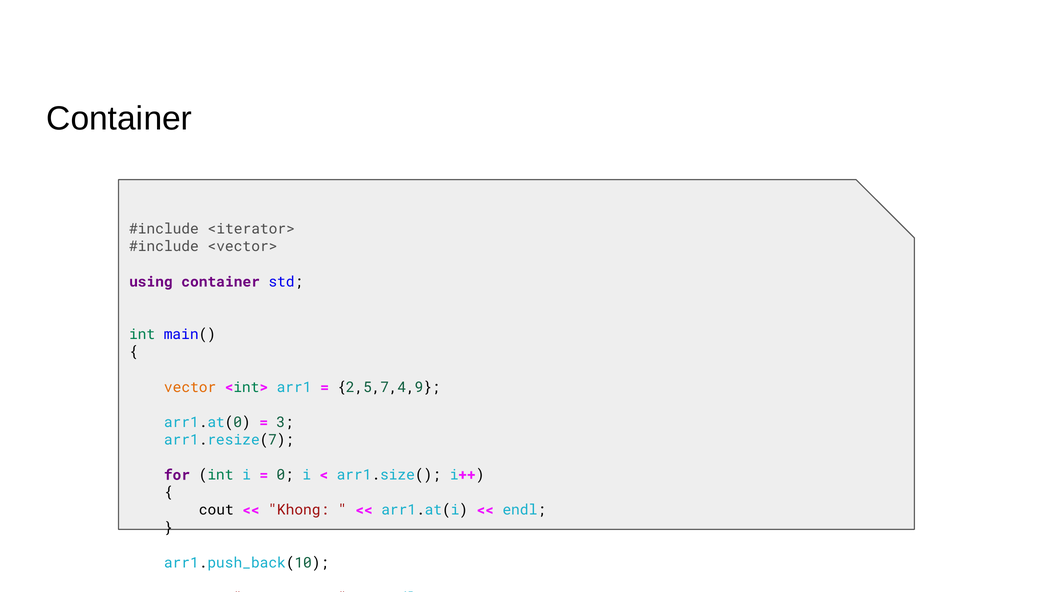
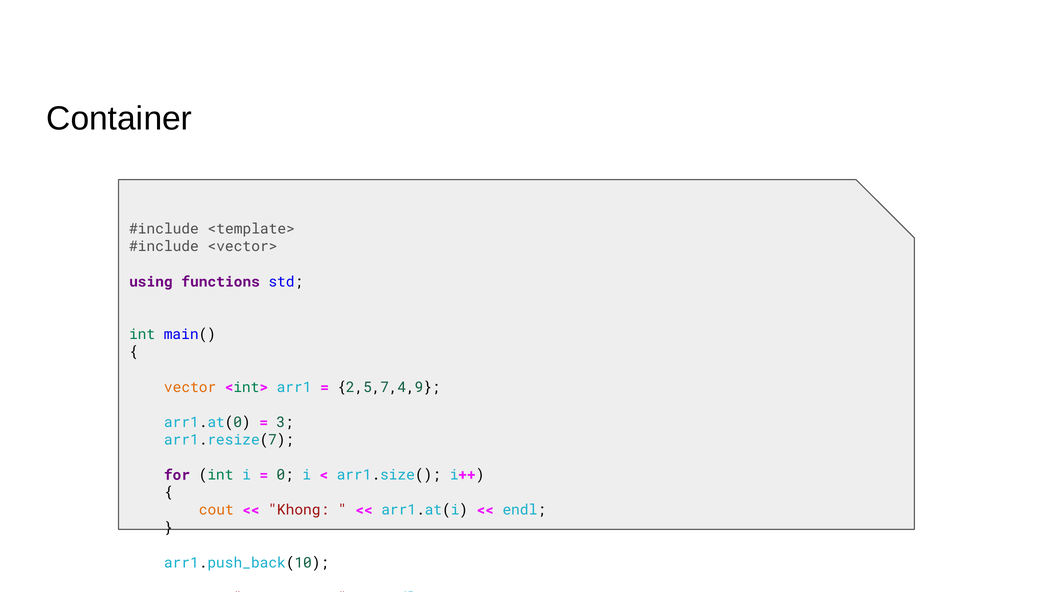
<iterator>: <iterator> -> <template>
using container: container -> functions
cout at (216, 510) colour: black -> orange
